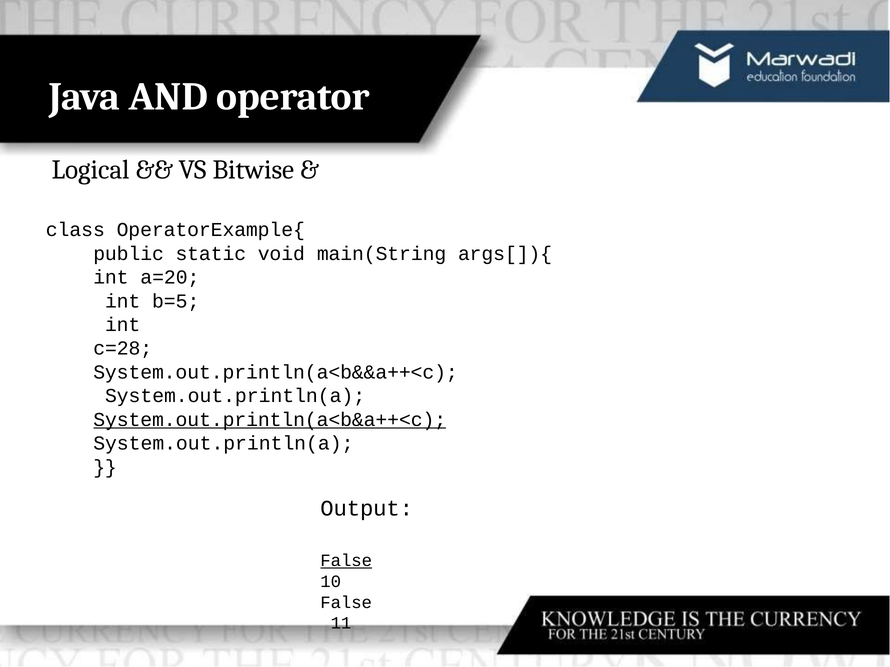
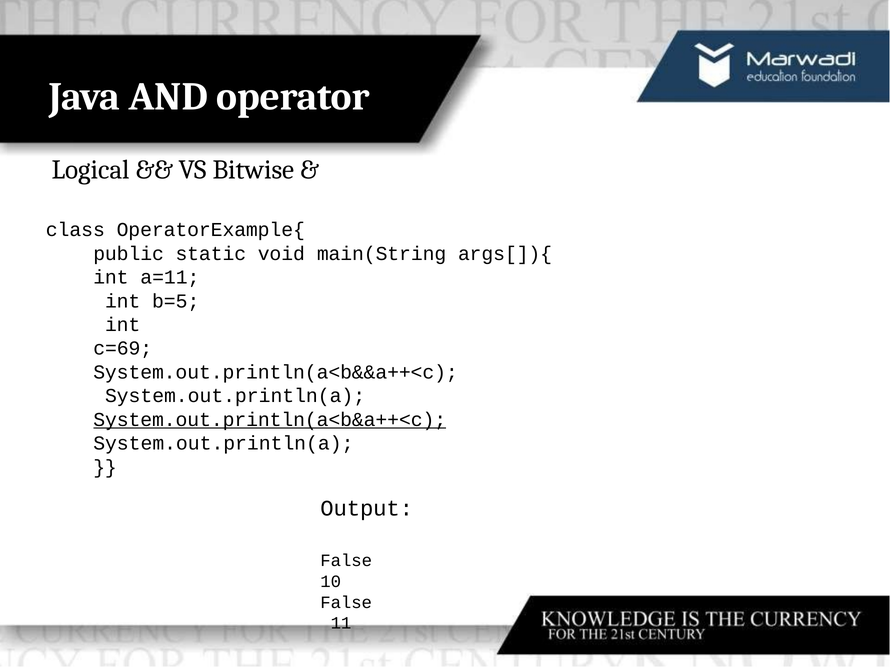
a=20: a=20 -> a=11
c=28: c=28 -> c=69
False at (346, 561) underline: present -> none
